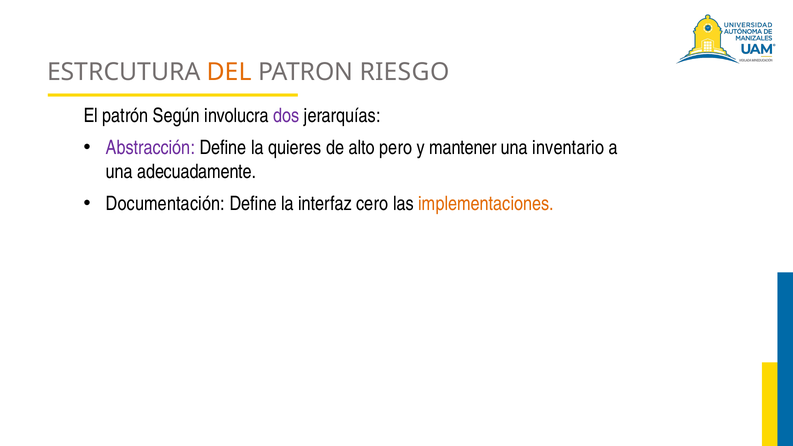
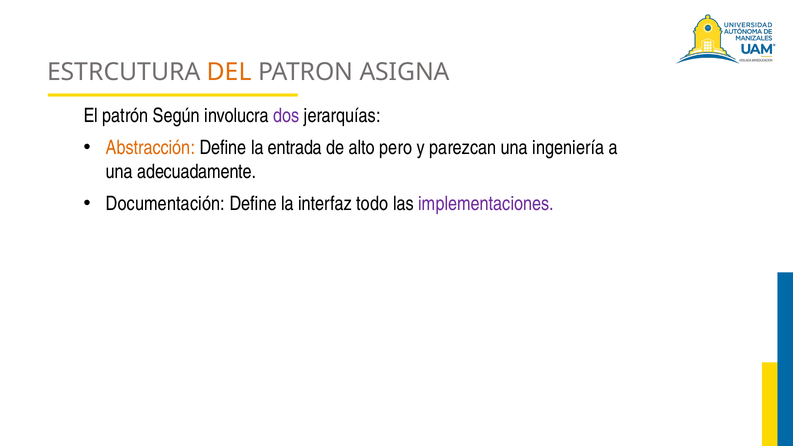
RIESGO: RIESGO -> ASIGNA
Abstracción colour: purple -> orange
quieres: quieres -> entrada
mantener: mantener -> parezcan
inventario: inventario -> ingeniería
cero: cero -> todo
implementaciones colour: orange -> purple
